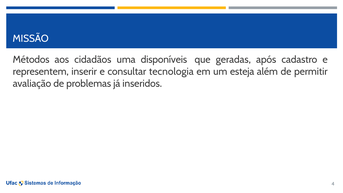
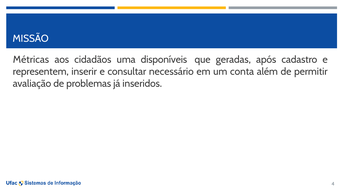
Métodos: Métodos -> Métricas
tecnologia: tecnologia -> necessário
esteja: esteja -> conta
